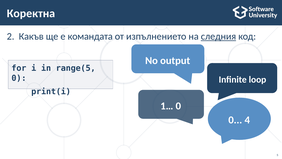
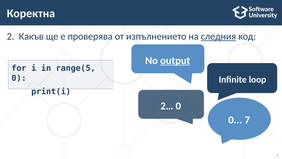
командата: командата -> проверява
output underline: none -> present
1…: 1… -> 2…
4: 4 -> 7
